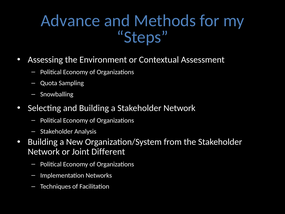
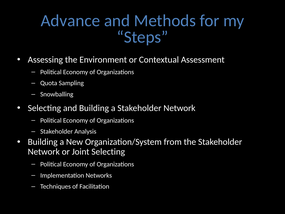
Joint Different: Different -> Selecting
